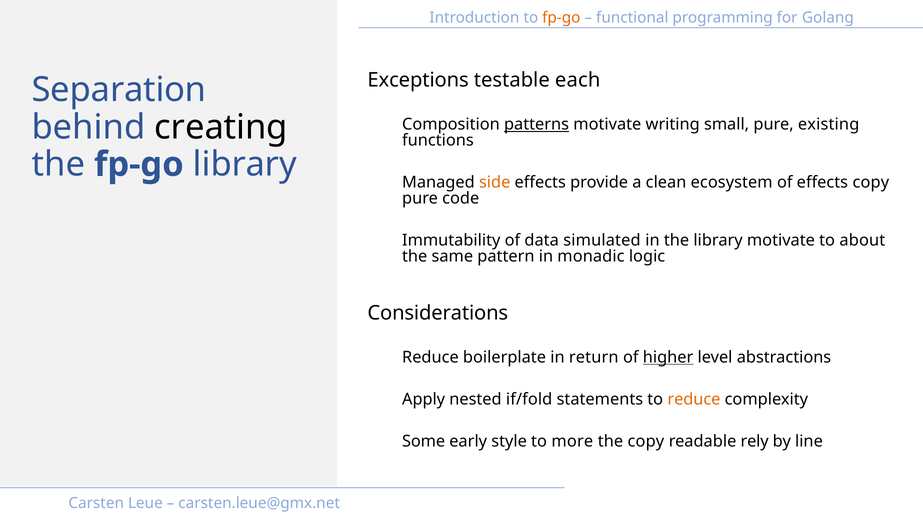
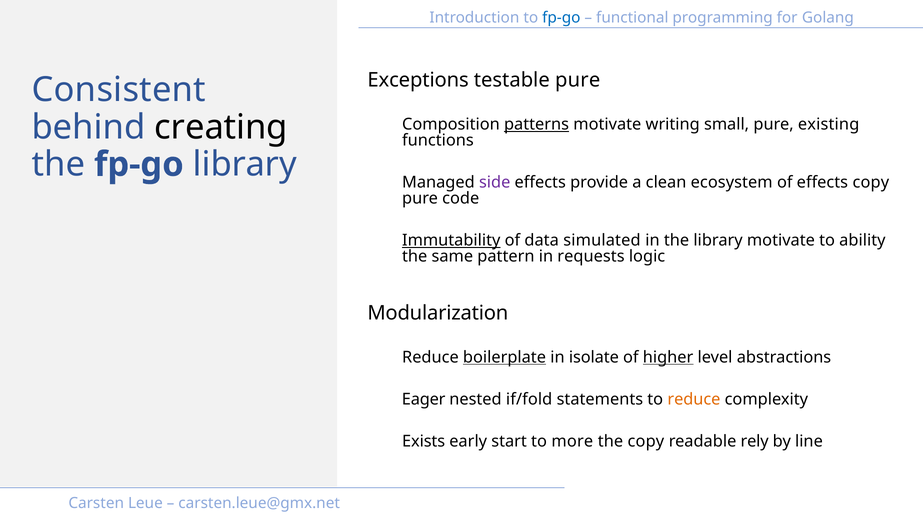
fp-go at (561, 18) colour: orange -> blue
testable each: each -> pure
Separation: Separation -> Consistent
side colour: orange -> purple
Immutability underline: none -> present
about: about -> ability
monadic: monadic -> requests
Considerations: Considerations -> Modularization
boilerplate underline: none -> present
return: return -> isolate
Apply: Apply -> Eager
Some: Some -> Exists
style: style -> start
